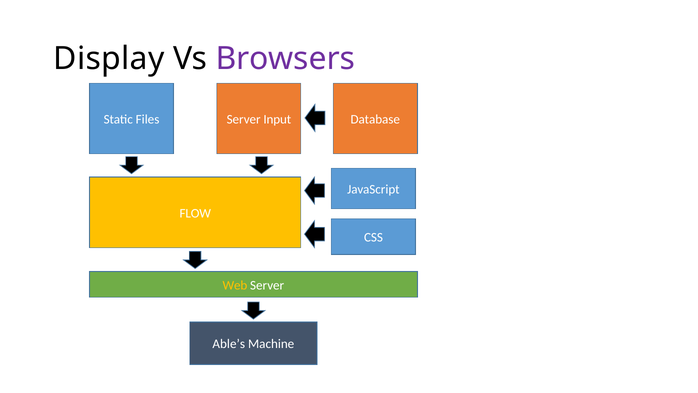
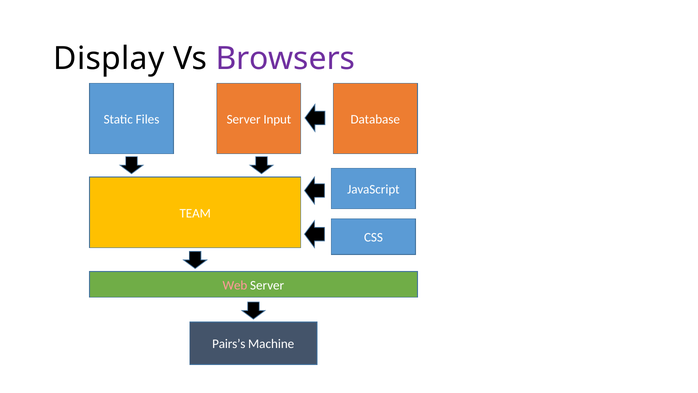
FLOW: FLOW -> TEAM
Web colour: yellow -> pink
Able’s: Able’s -> Pairs’s
